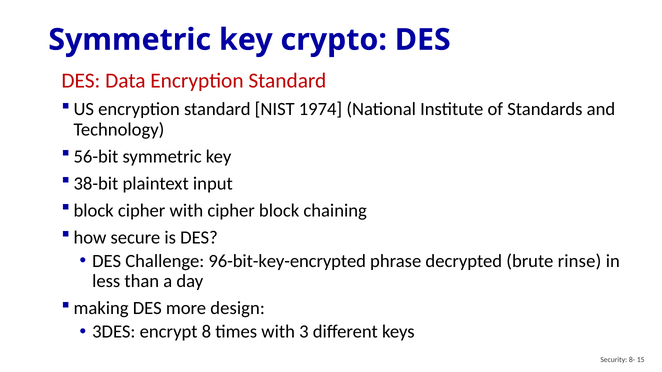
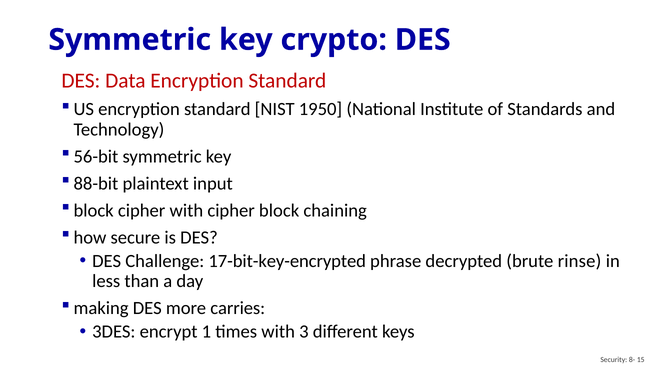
1974: 1974 -> 1950
38-bit: 38-bit -> 88-bit
96-bit-key-encrypted: 96-bit-key-encrypted -> 17-bit-key-encrypted
design: design -> carries
8: 8 -> 1
